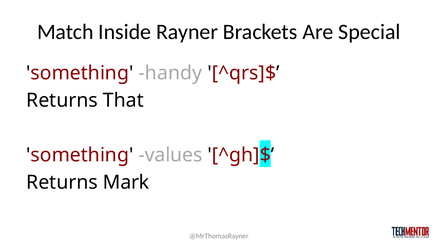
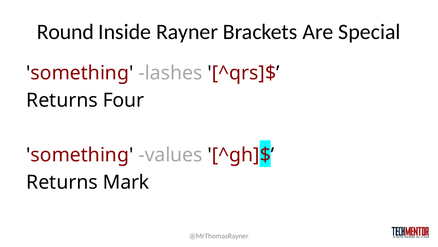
Match: Match -> Round
handy: handy -> lashes
That: That -> Four
